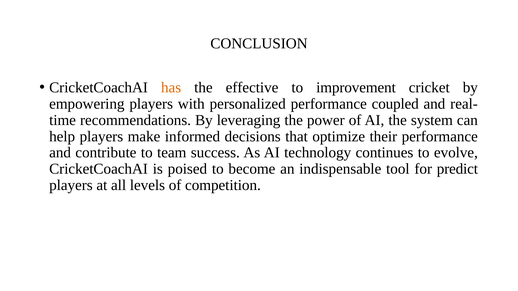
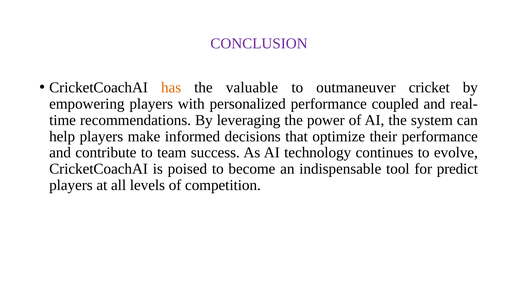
CONCLUSION colour: black -> purple
effective: effective -> valuable
improvement: improvement -> outmaneuver
